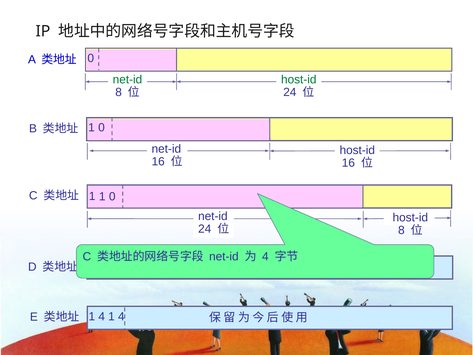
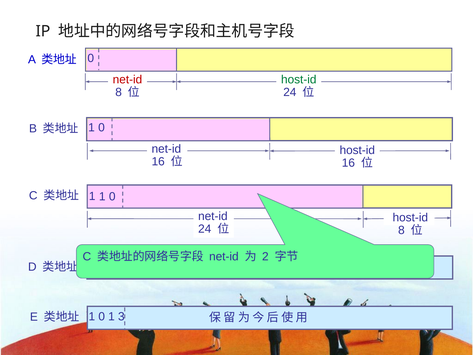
net-id at (127, 79) colour: green -> red
4 at (265, 256): 4 -> 2
4 at (102, 316): 4 -> 0
4 at (121, 316): 4 -> 3
